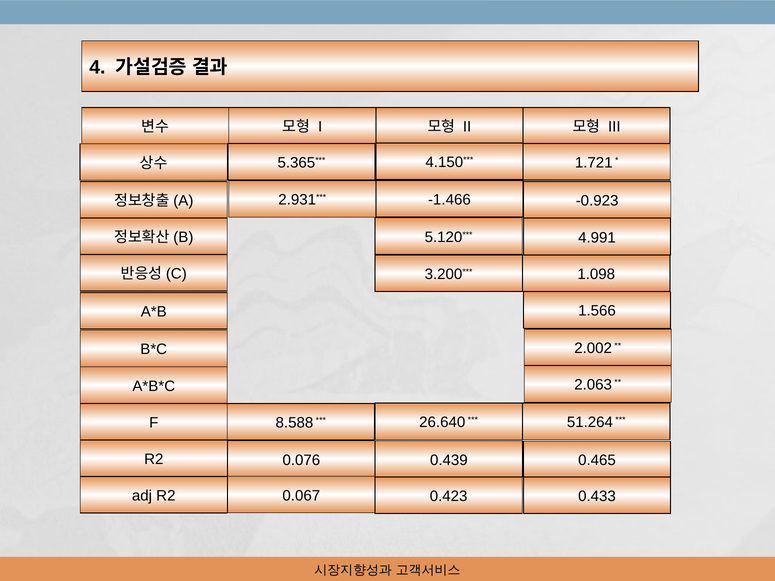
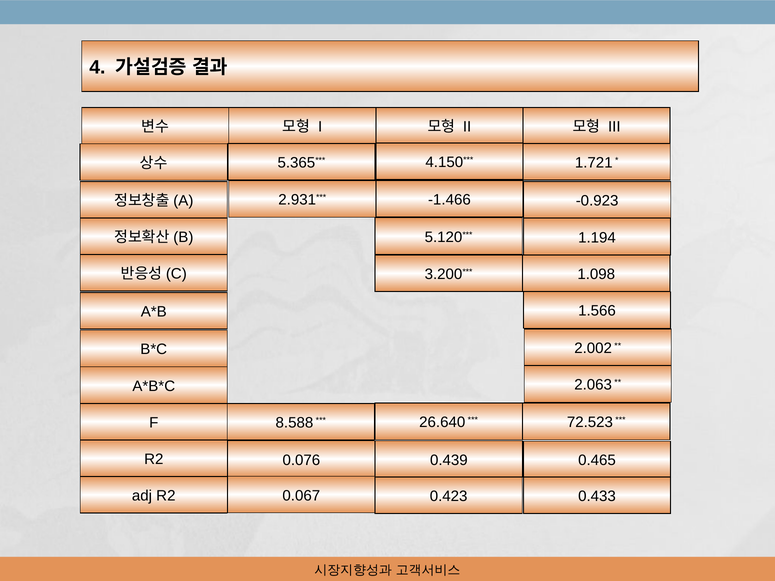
4.991: 4.991 -> 1.194
51.264: 51.264 -> 72.523
